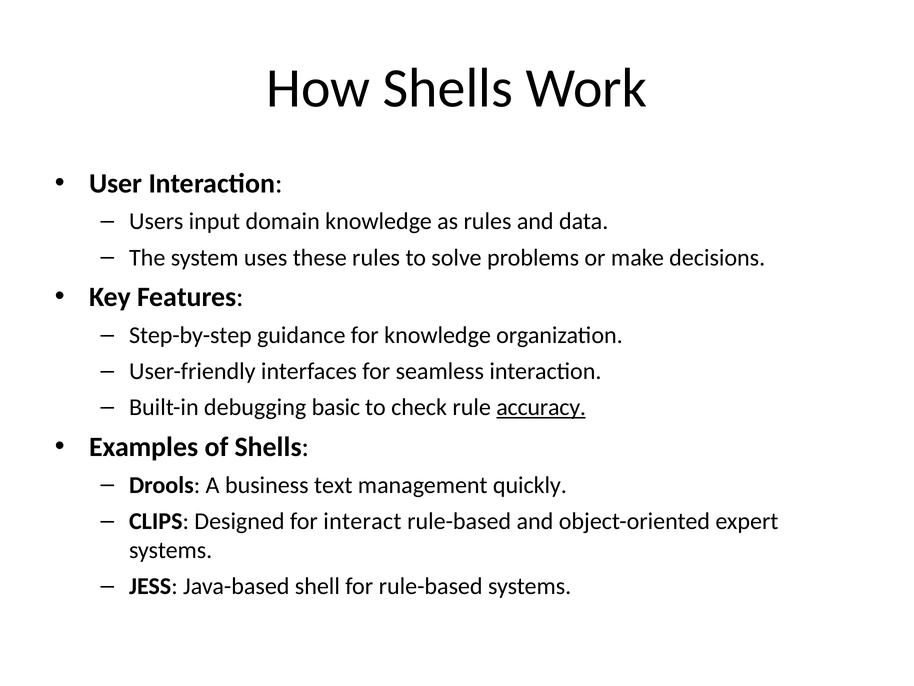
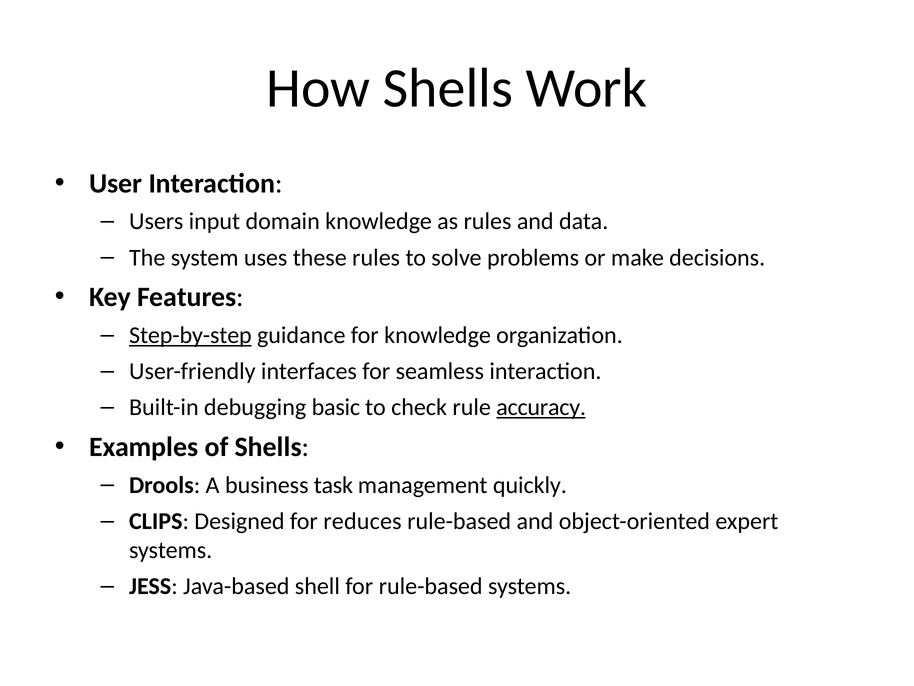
Step-by-step underline: none -> present
text: text -> task
interact: interact -> reduces
